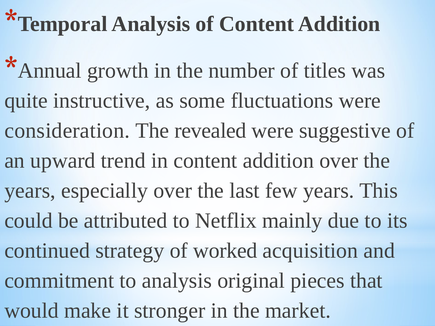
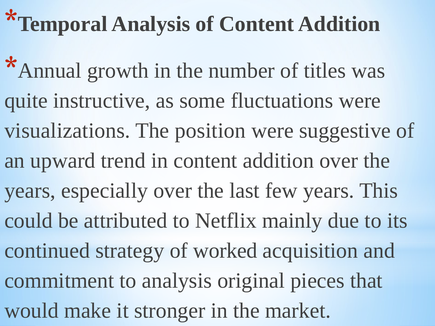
consideration: consideration -> visualizations
revealed: revealed -> position
